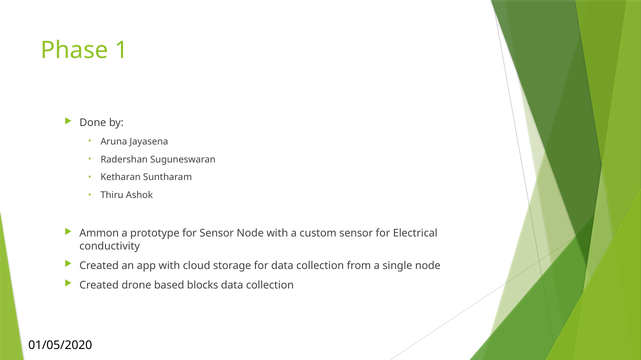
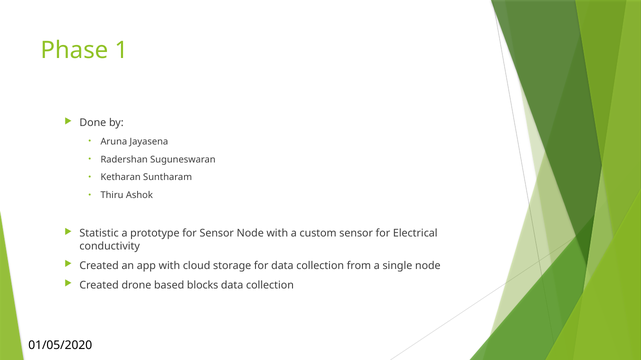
Ammon: Ammon -> Statistic
